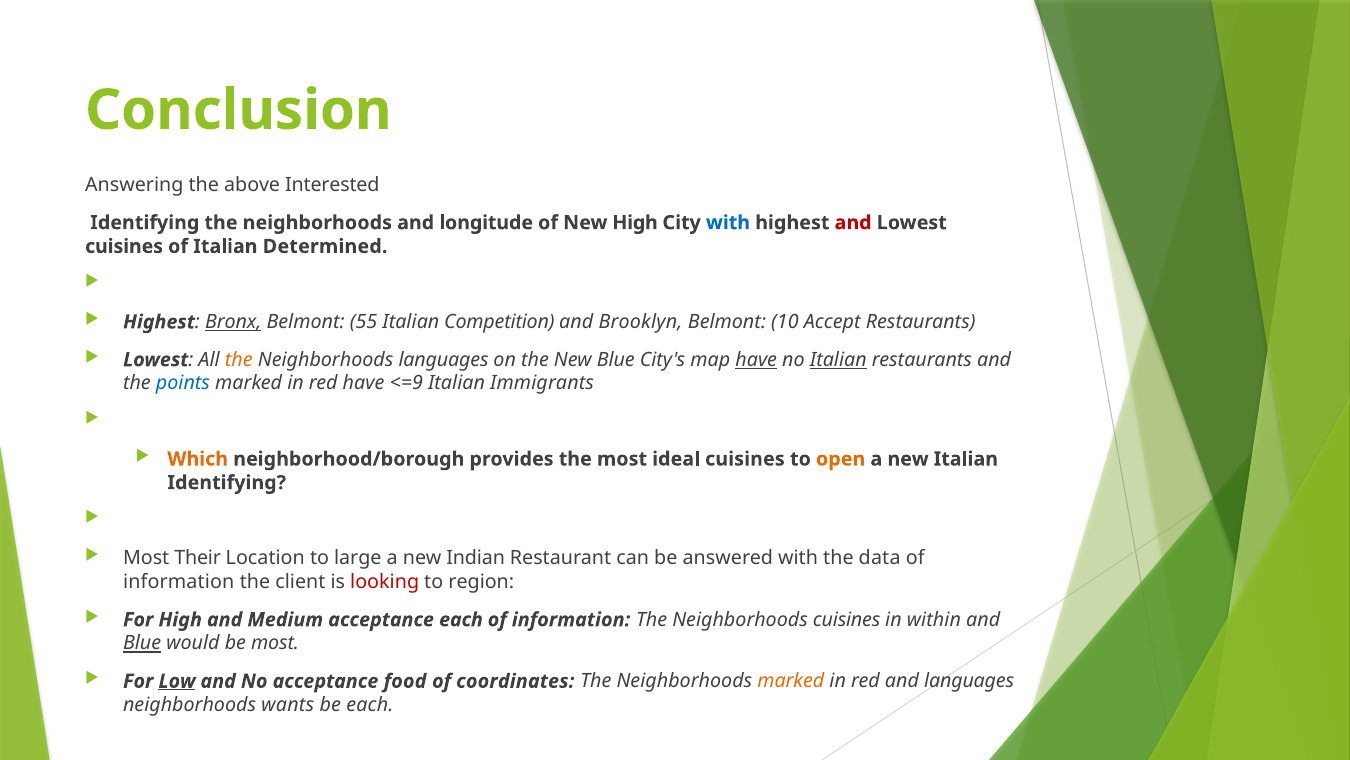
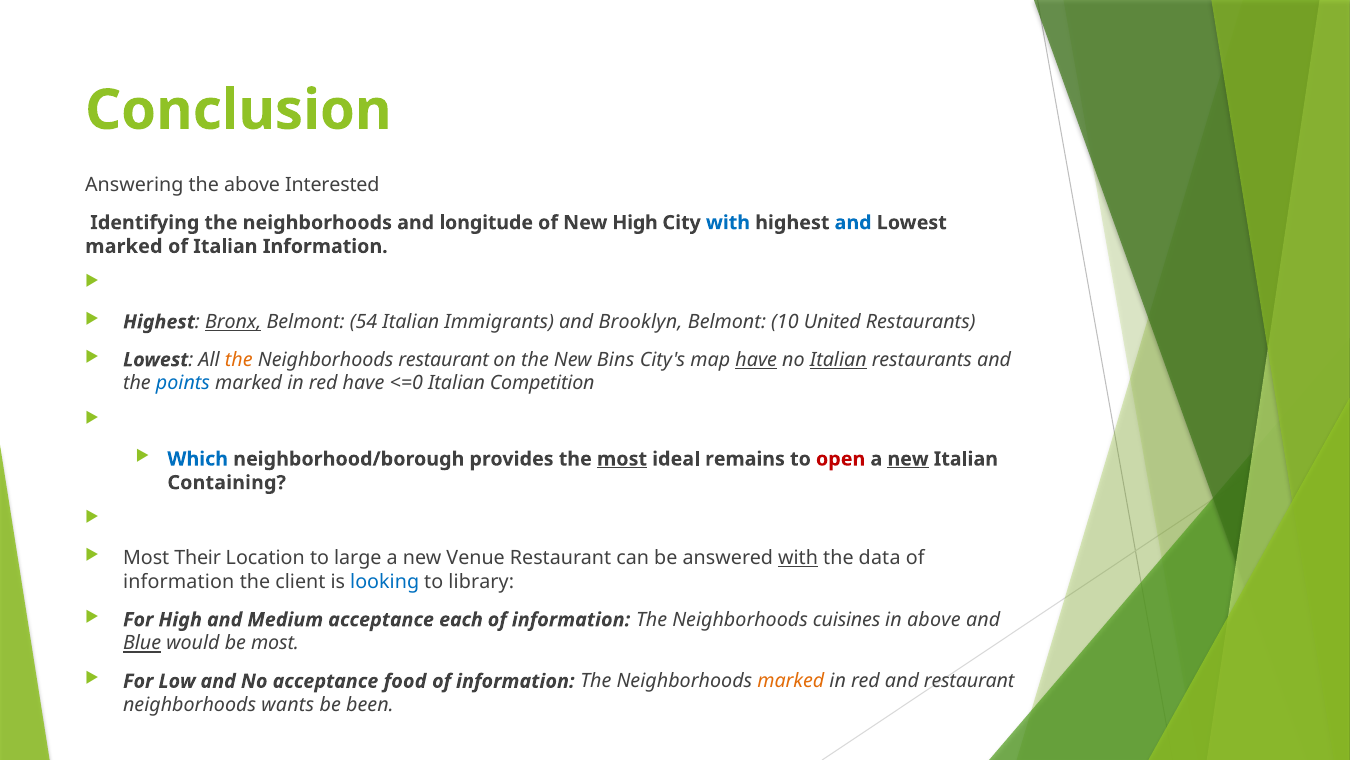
and at (853, 223) colour: red -> blue
cuisines at (124, 246): cuisines -> marked
Italian Determined: Determined -> Information
55: 55 -> 54
Competition: Competition -> Immigrants
Accept: Accept -> United
Neighborhoods languages: languages -> restaurant
New Blue: Blue -> Bins
<=9: <=9 -> <=0
Immigrants: Immigrants -> Competition
Which colour: orange -> blue
most at (622, 459) underline: none -> present
ideal cuisines: cuisines -> remains
open colour: orange -> red
new at (908, 459) underline: none -> present
Identifying at (227, 482): Identifying -> Containing
Indian: Indian -> Venue
with at (798, 558) underline: none -> present
looking colour: red -> blue
region: region -> library
in within: within -> above
Low underline: present -> none
coordinates at (515, 681): coordinates -> information
and languages: languages -> restaurant
be each: each -> been
